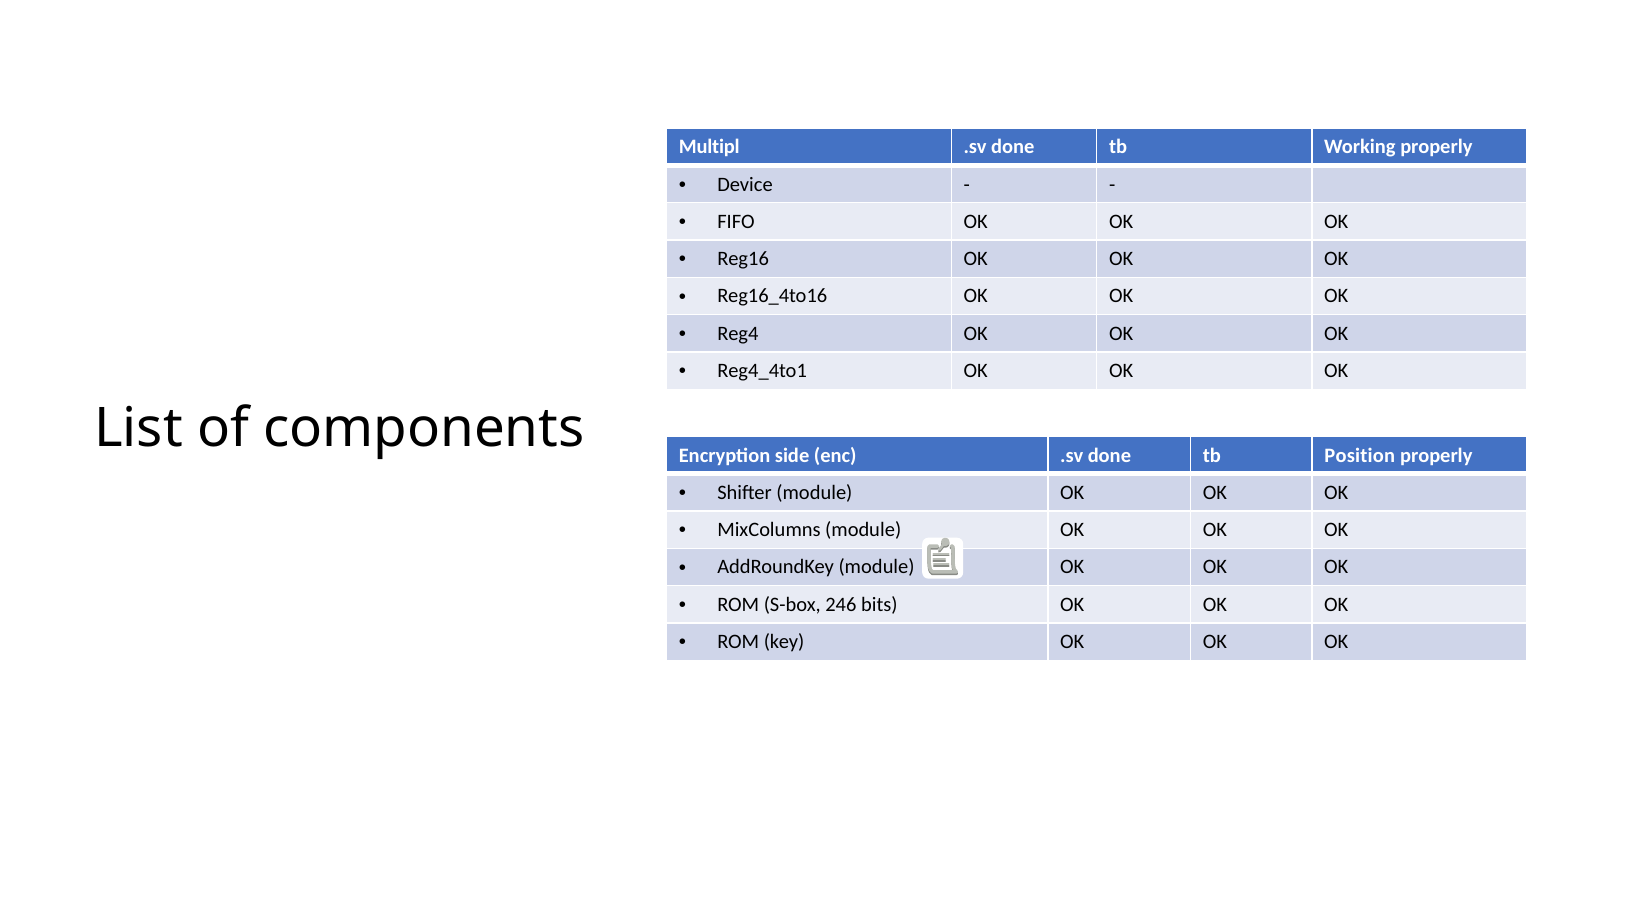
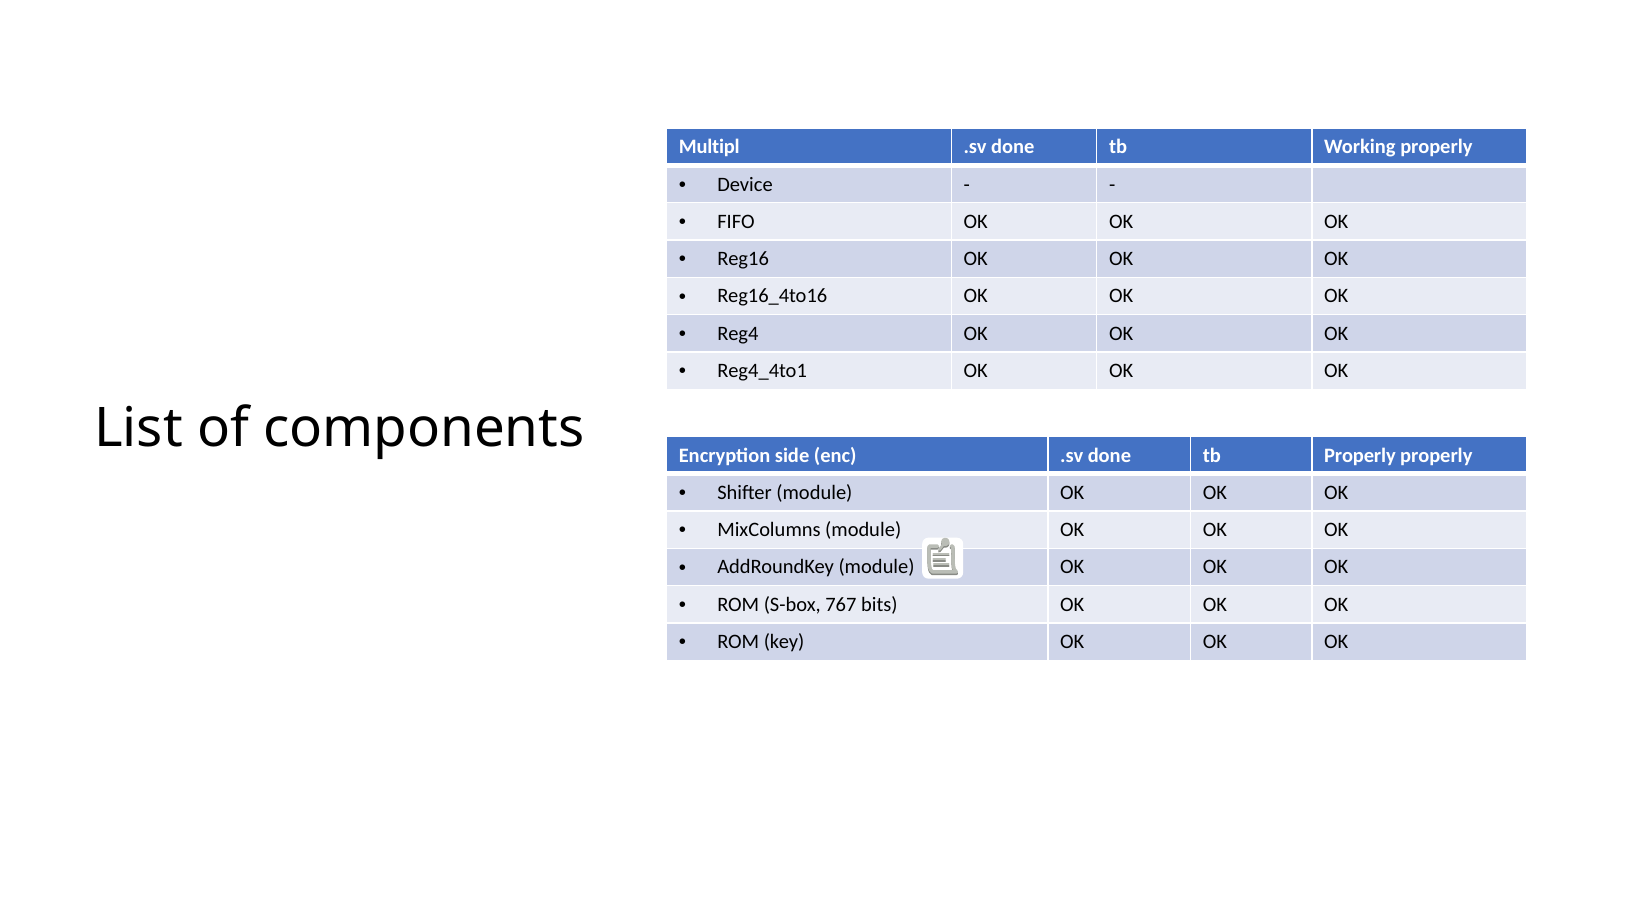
tb Position: Position -> Properly
246: 246 -> 767
